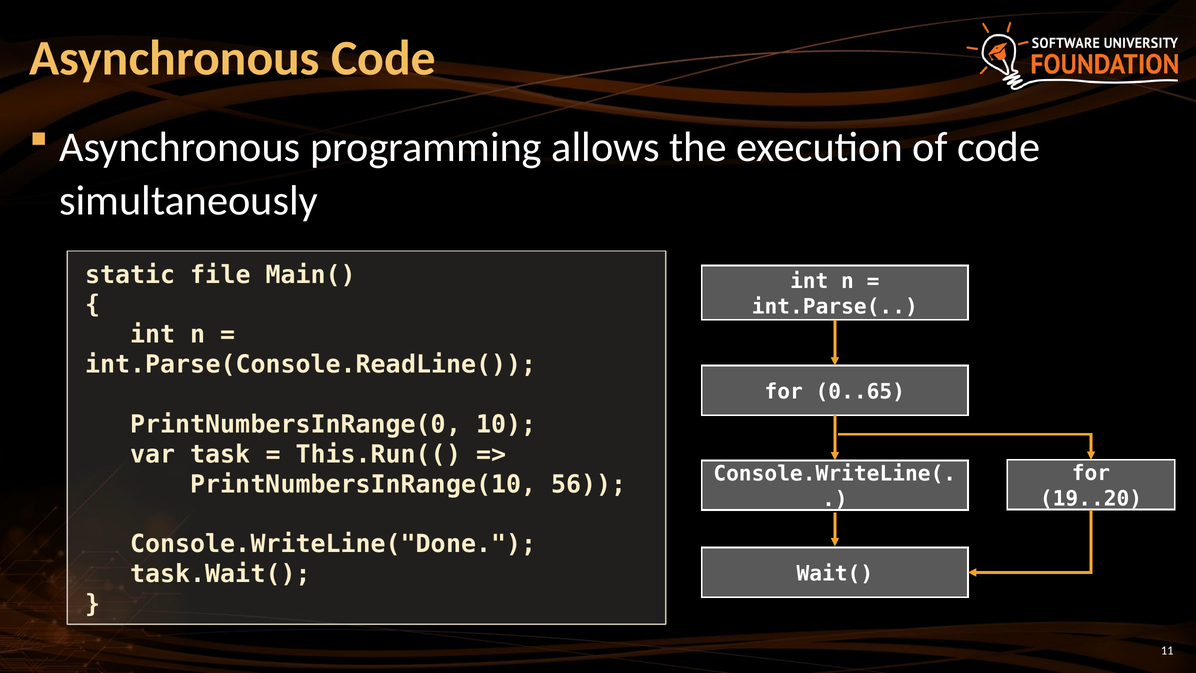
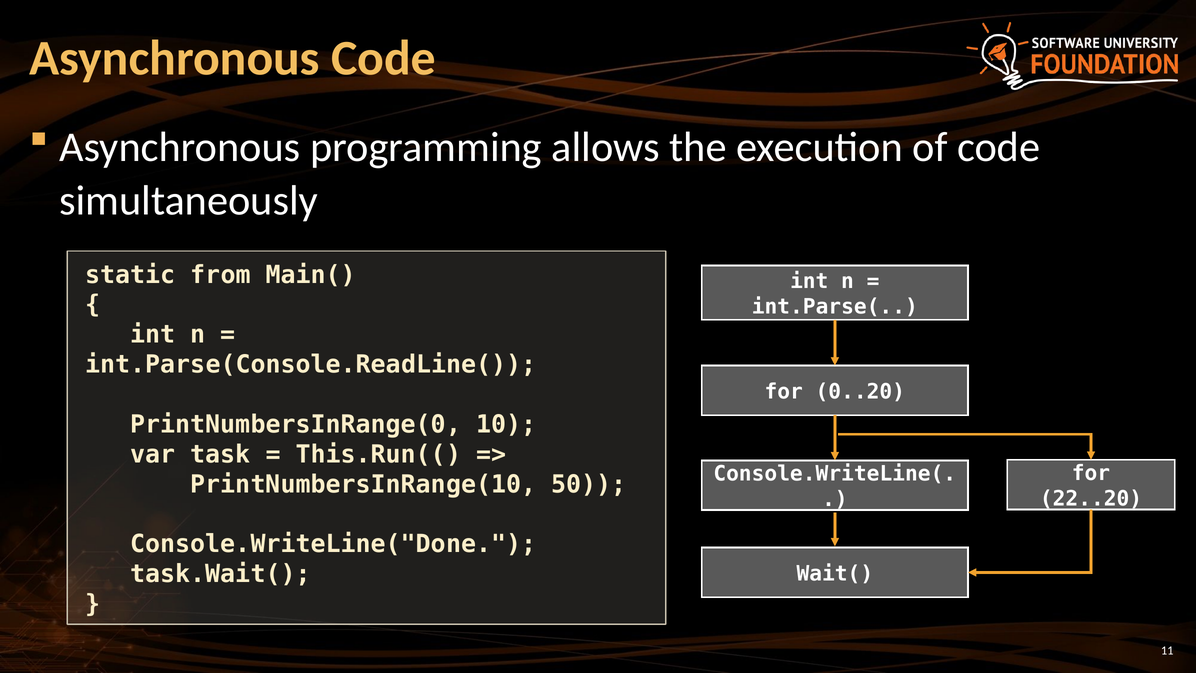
file: file -> from
0..65: 0..65 -> 0..20
56: 56 -> 50
19..20: 19..20 -> 22..20
